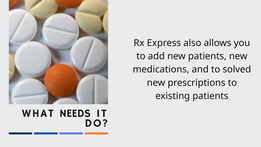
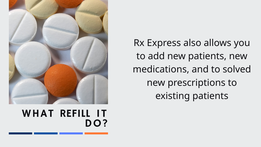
NEEDS: NEEDS -> REFILL
